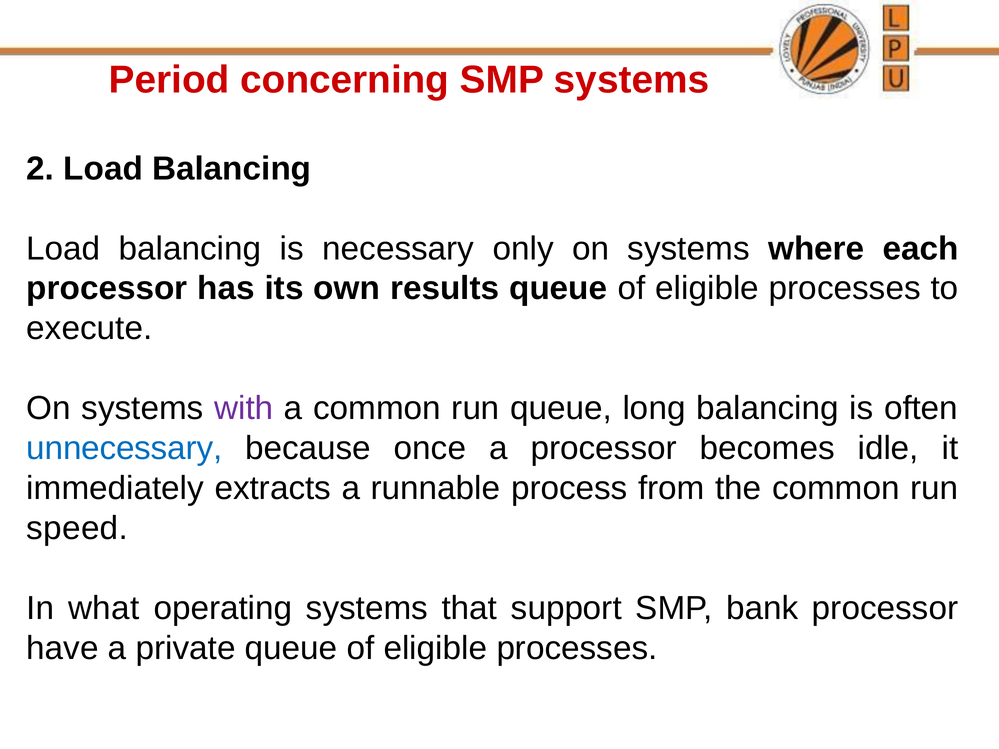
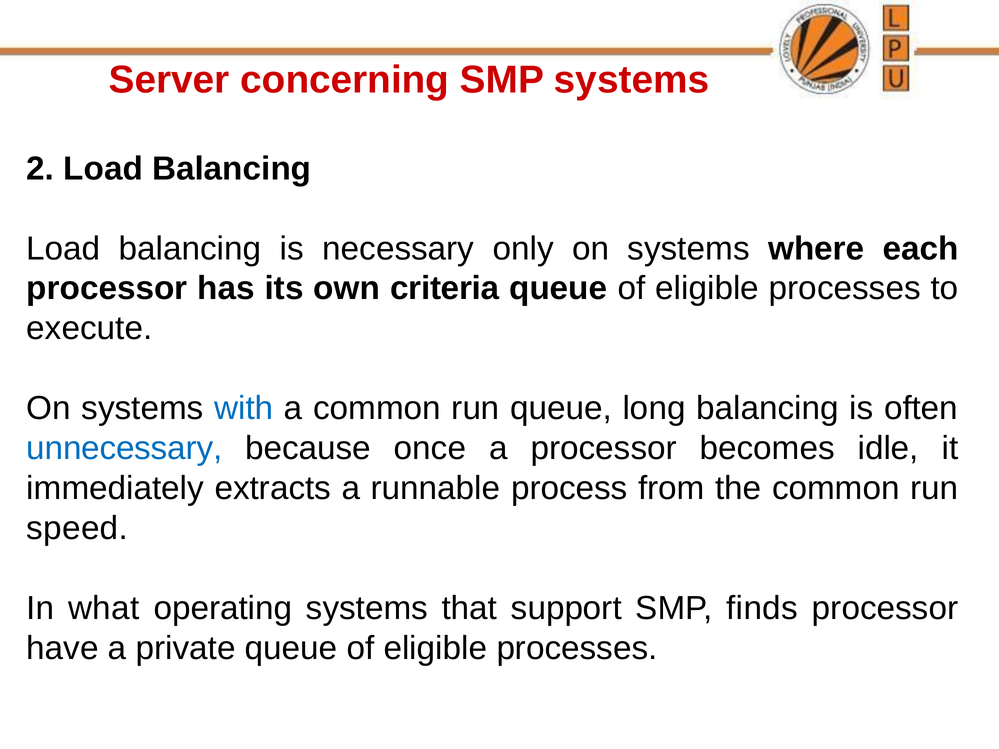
Period: Period -> Server
results: results -> criteria
with colour: purple -> blue
bank: bank -> finds
